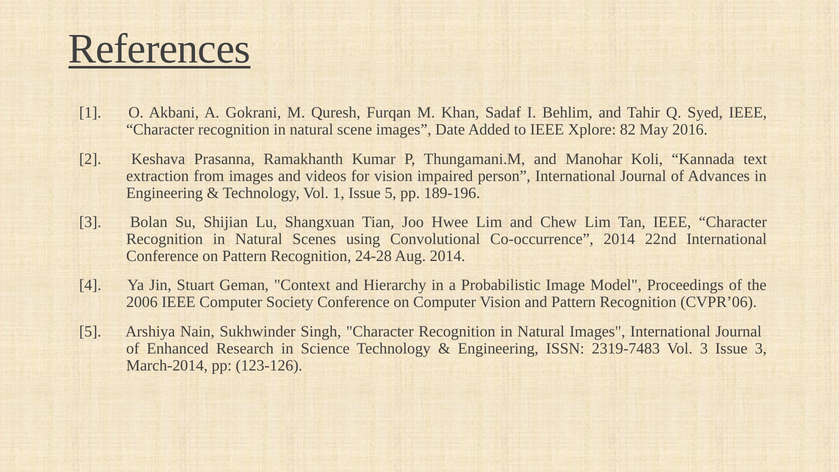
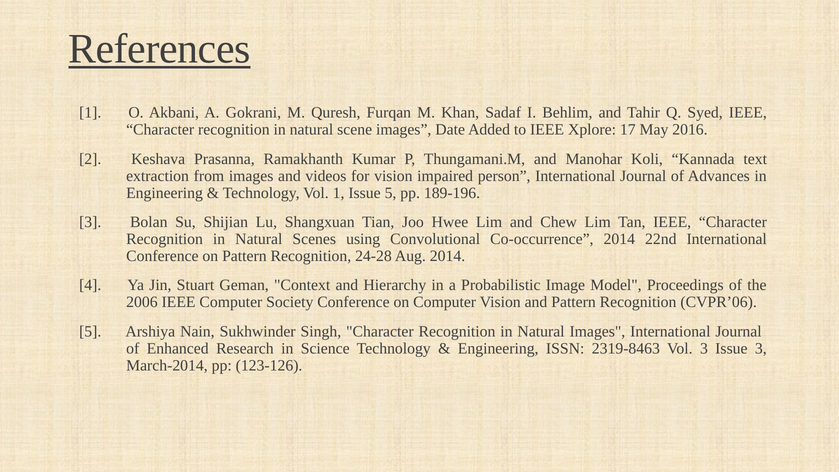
82: 82 -> 17
2319-7483: 2319-7483 -> 2319-8463
